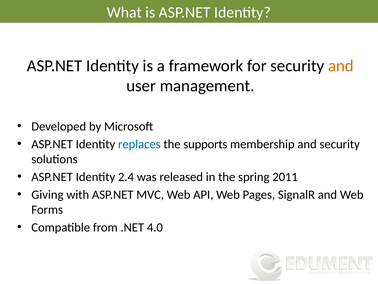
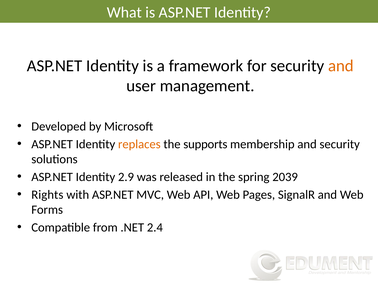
replaces colour: blue -> orange
2.4: 2.4 -> 2.9
2011: 2011 -> 2039
Giving: Giving -> Rights
4.0: 4.0 -> 2.4
